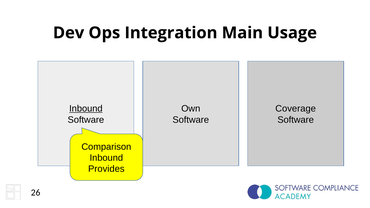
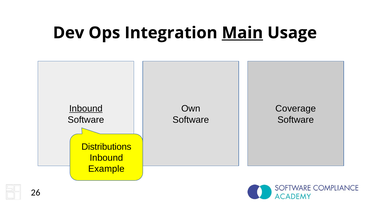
Main underline: none -> present
Comparison: Comparison -> Distributions
Provides: Provides -> Example
